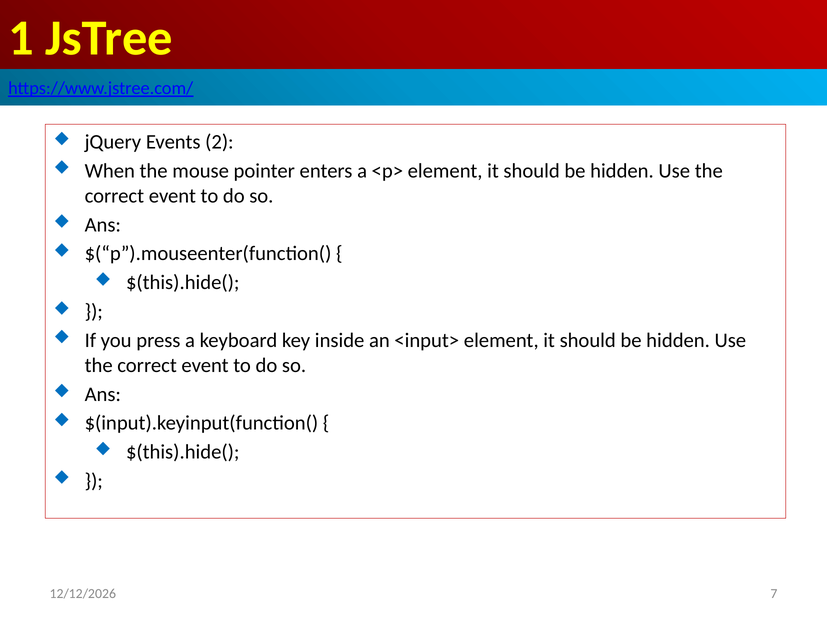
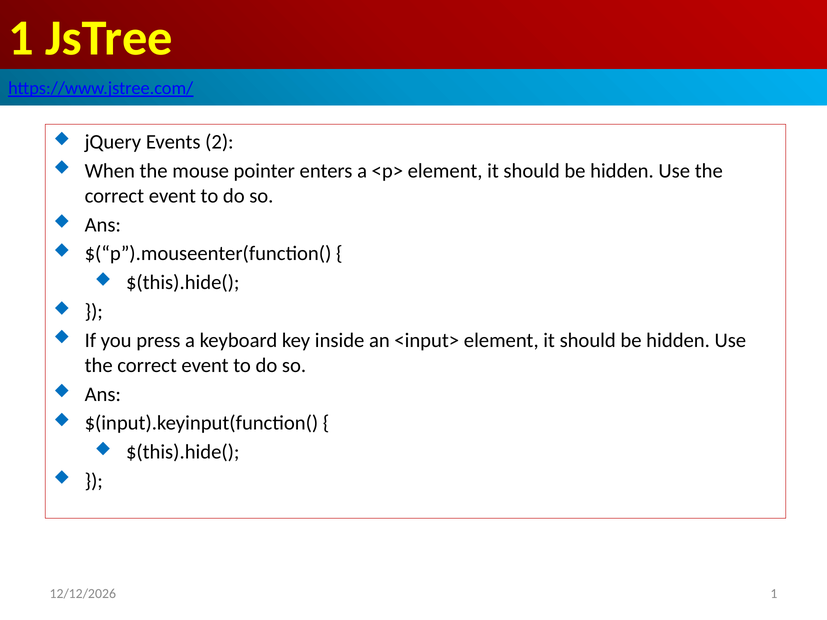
7 at (774, 594): 7 -> 1
